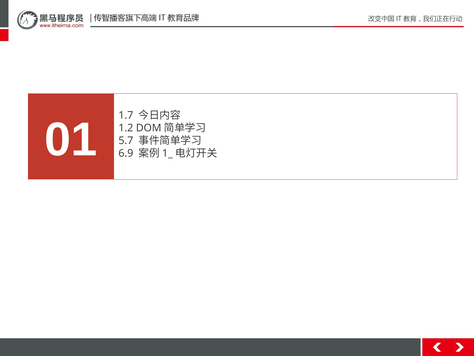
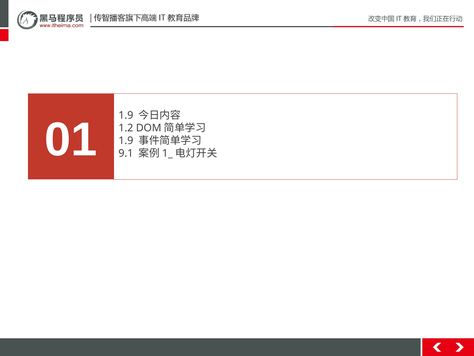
1.7 at (126, 115): 1.7 -> 1.9
5.7 at (126, 141): 5.7 -> 1.9
6.9: 6.9 -> 9.1
